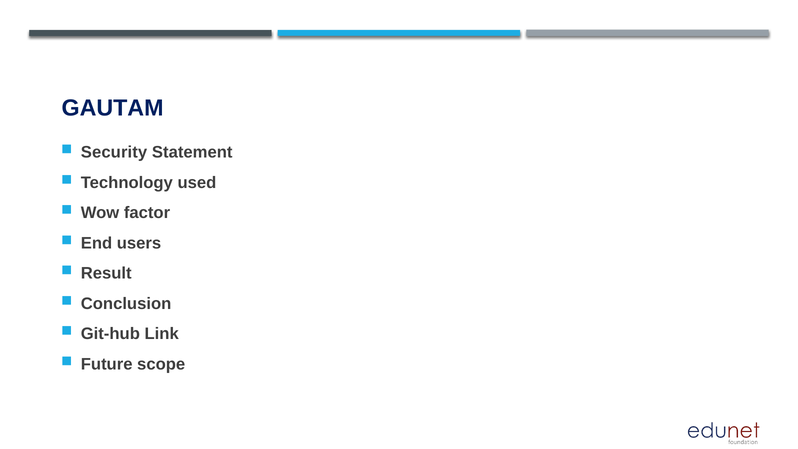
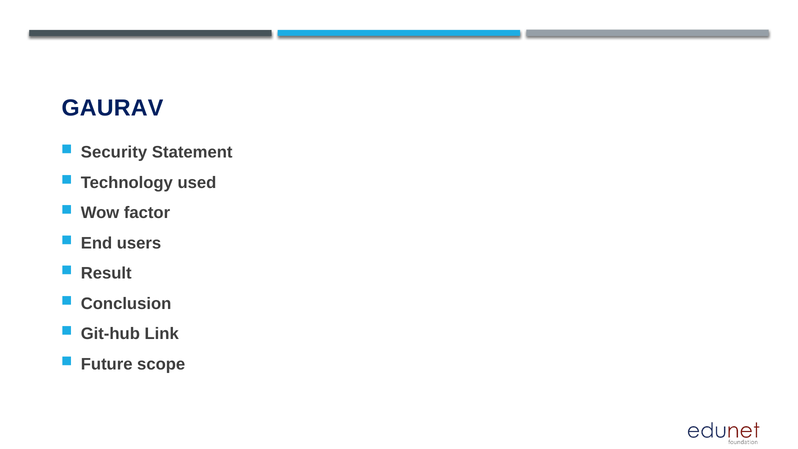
GAUTAM: GAUTAM -> GAURAV
